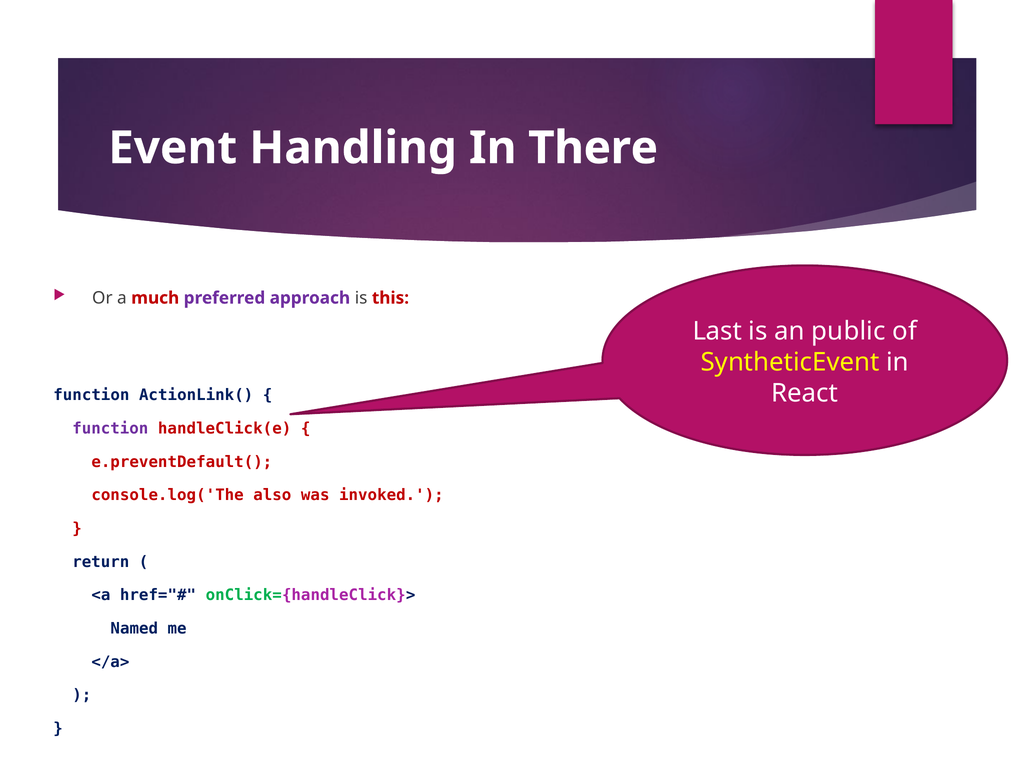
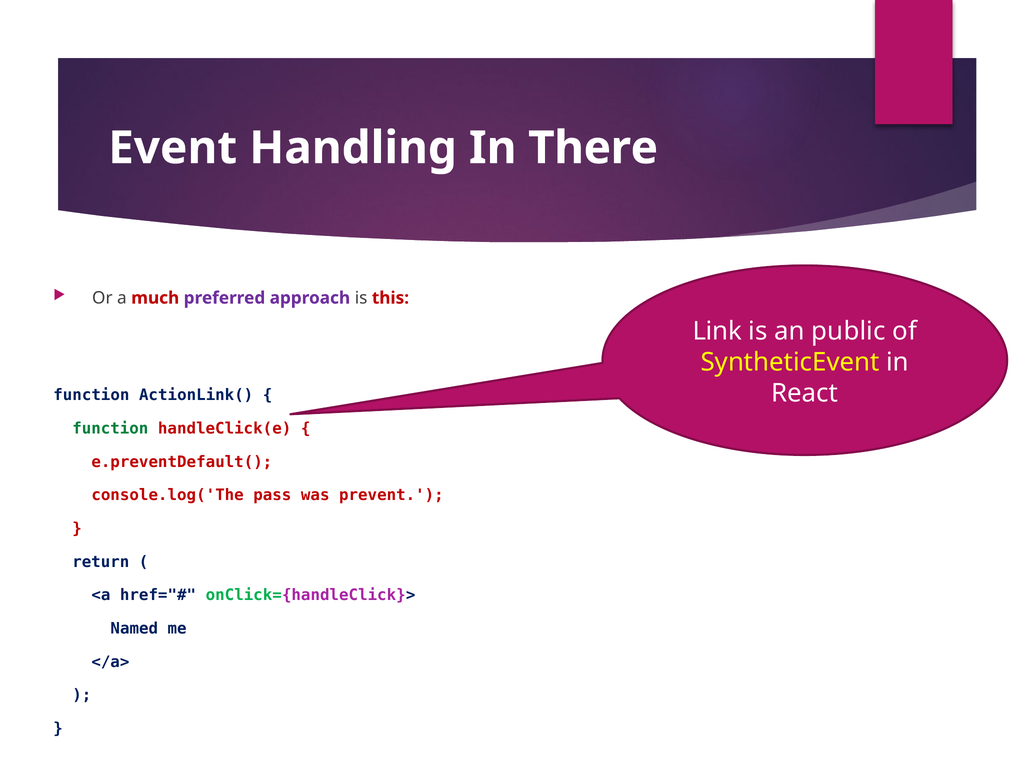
Last: Last -> Link
function at (110, 428) colour: purple -> green
also: also -> pass
invoked: invoked -> prevent
